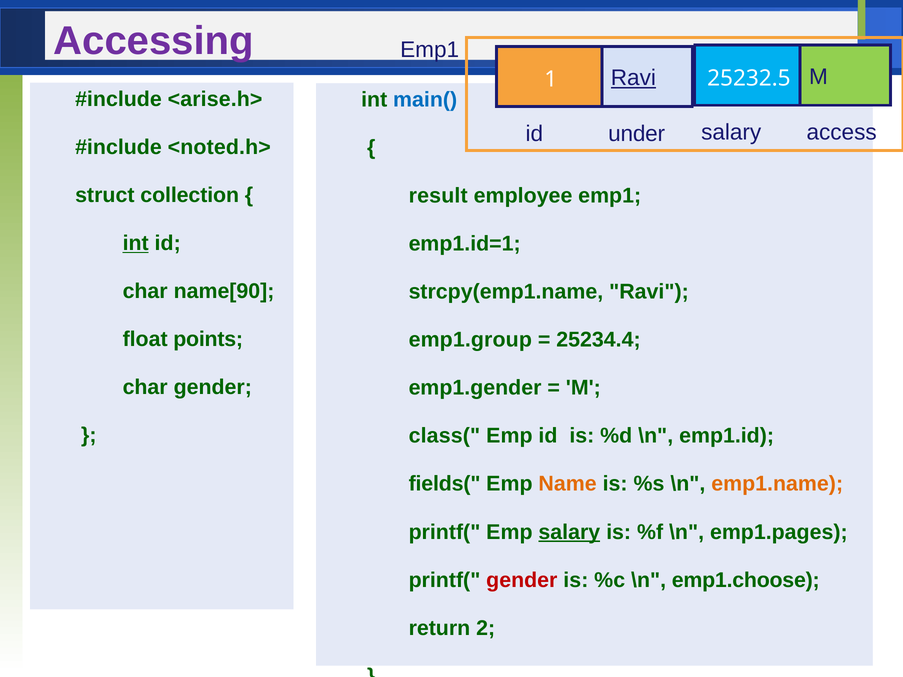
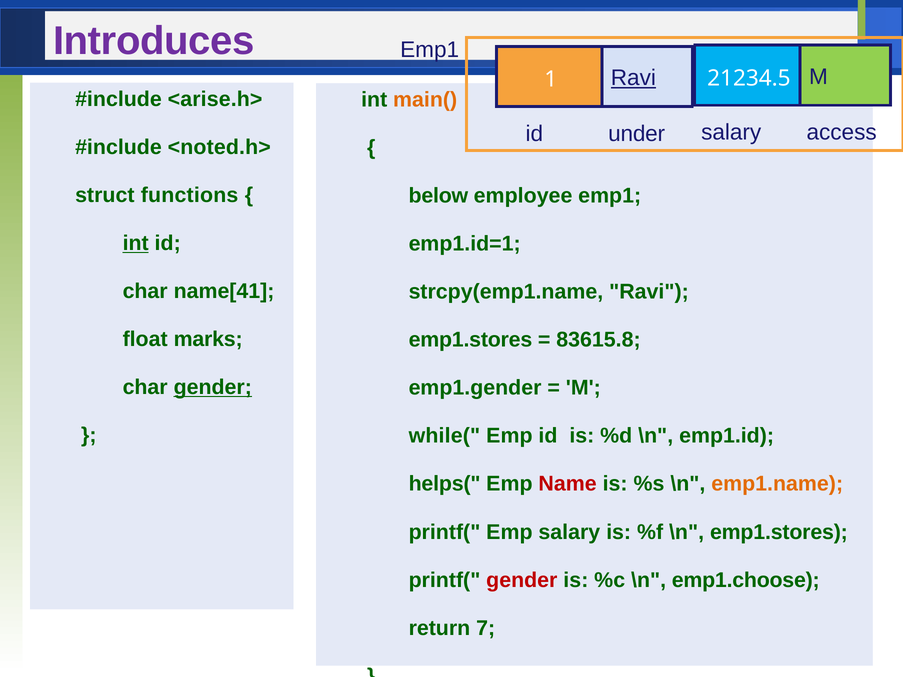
Accessing: Accessing -> Introduces
25232.5: 25232.5 -> 21234.5
main( colour: blue -> orange
collection: collection -> functions
result: result -> below
name[90: name[90 -> name[41
points: points -> marks
emp1.group at (470, 340): emp1.group -> emp1.stores
25234.4: 25234.4 -> 83615.8
gender at (213, 388) underline: none -> present
class(: class( -> while(
fields(: fields( -> helps(
Name colour: orange -> red
salary at (569, 532) underline: present -> none
\n emp1.pages: emp1.pages -> emp1.stores
2: 2 -> 7
